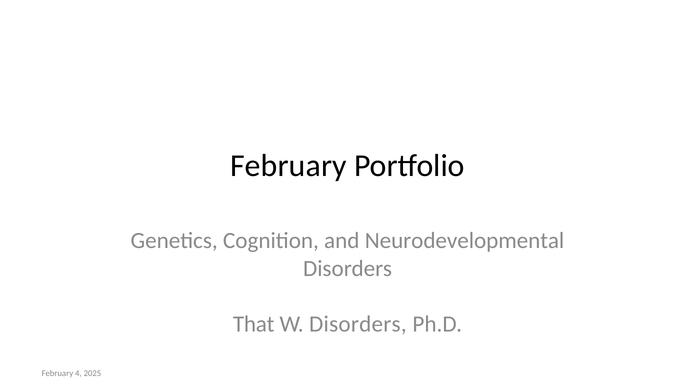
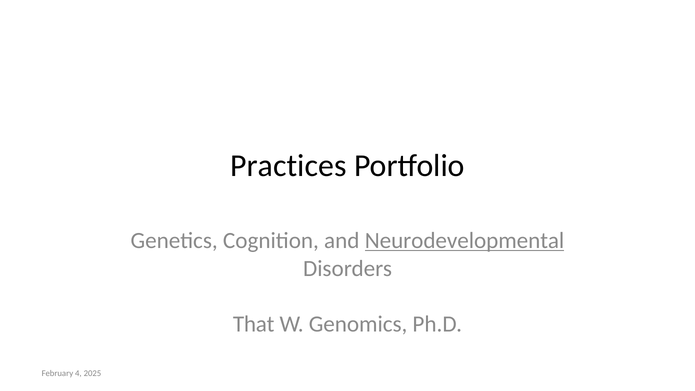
February at (288, 166): February -> Practices
Neurodevelopmental underline: none -> present
W Disorders: Disorders -> Genomics
